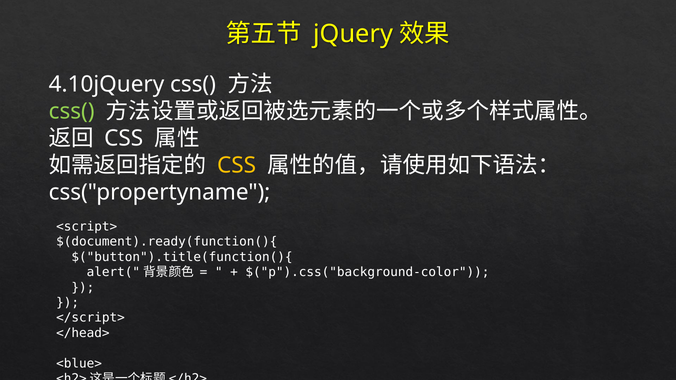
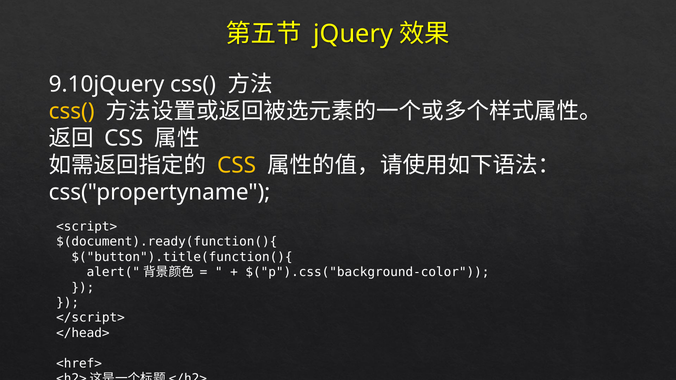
4.10jQuery: 4.10jQuery -> 9.10jQuery
css( at (72, 111) colour: light green -> yellow
<blue>: <blue> -> <href>
